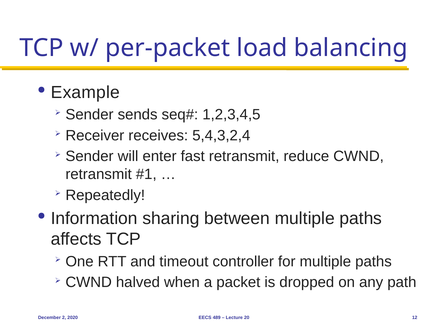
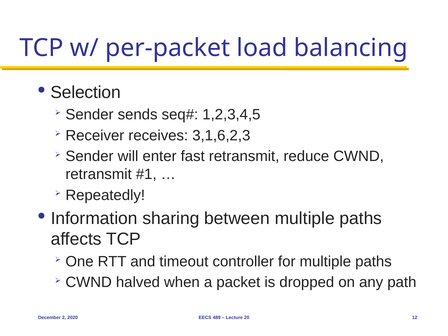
Example: Example -> Selection
5,4,3,2,4: 5,4,3,2,4 -> 3,1,6,2,3
